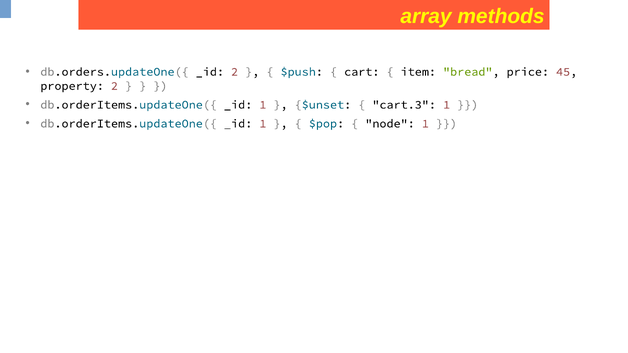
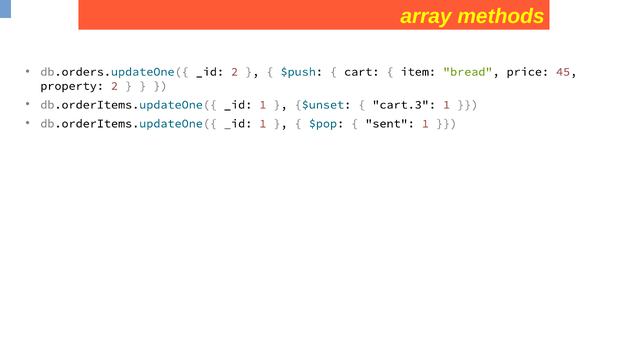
node: node -> sent
